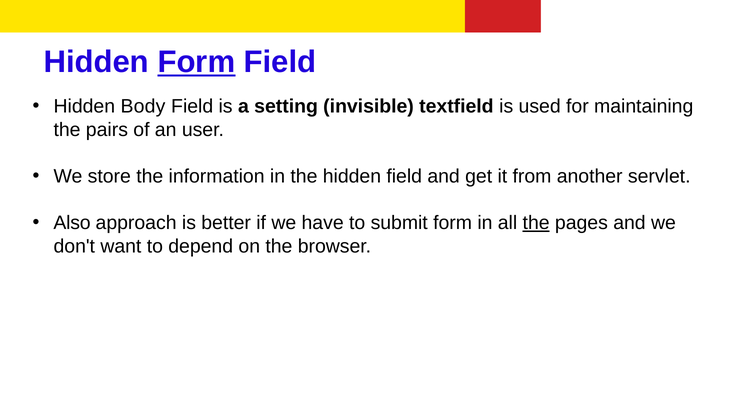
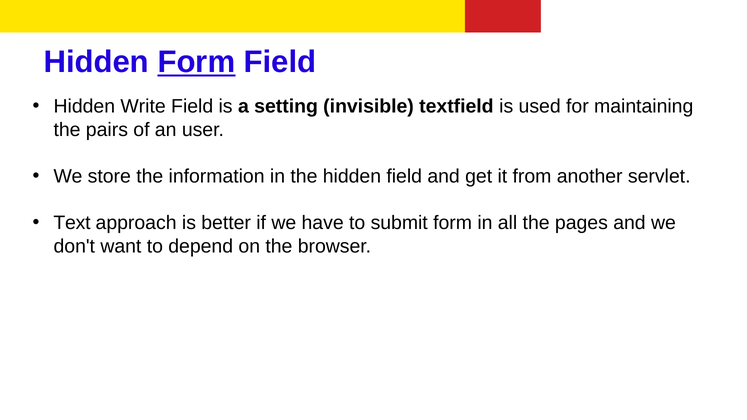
Body: Body -> Write
Also: Also -> Text
the at (536, 223) underline: present -> none
